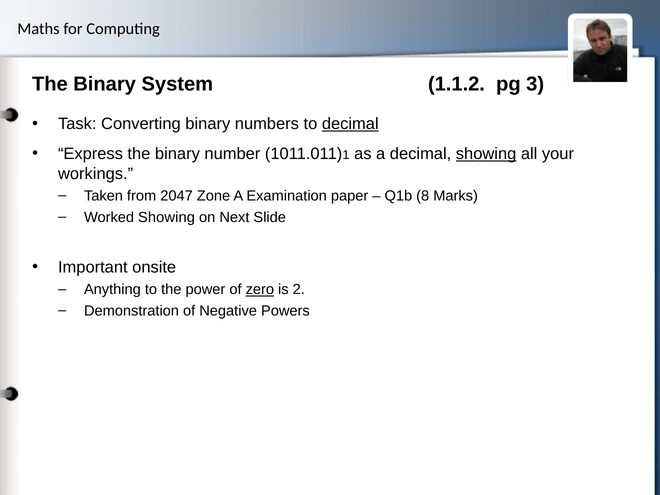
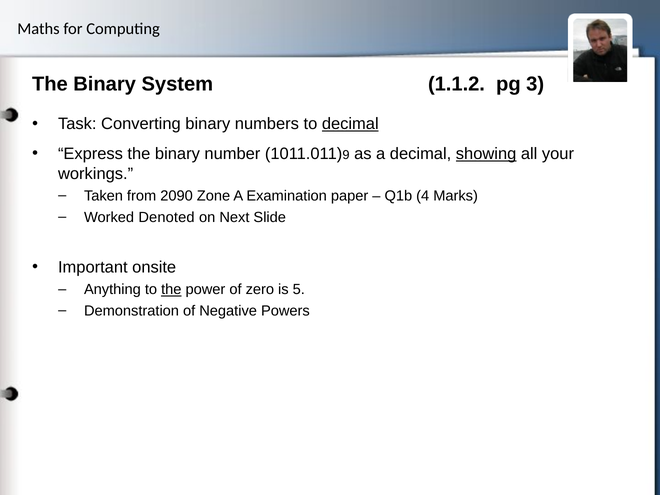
1: 1 -> 9
2047: 2047 -> 2090
8: 8 -> 4
Worked Showing: Showing -> Denoted
the at (171, 290) underline: none -> present
zero underline: present -> none
2: 2 -> 5
